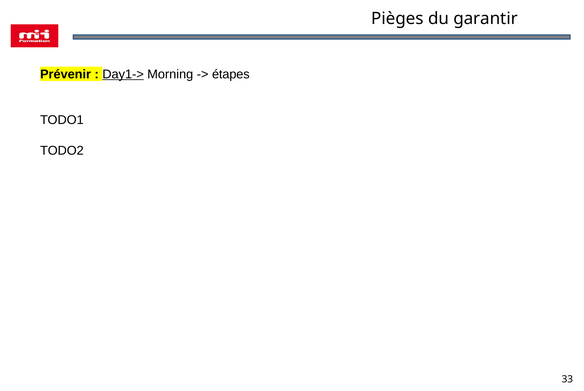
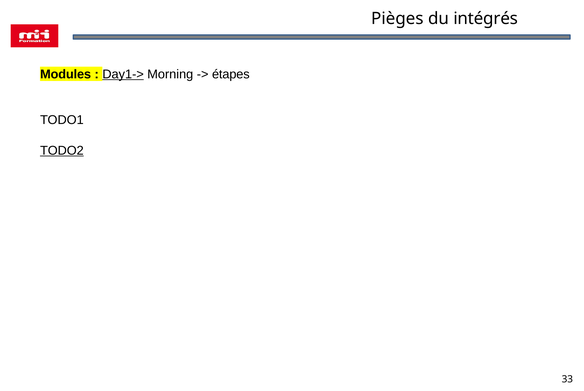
garantir: garantir -> intégrés
Prévenir: Prévenir -> Modules
TODO2 underline: none -> present
